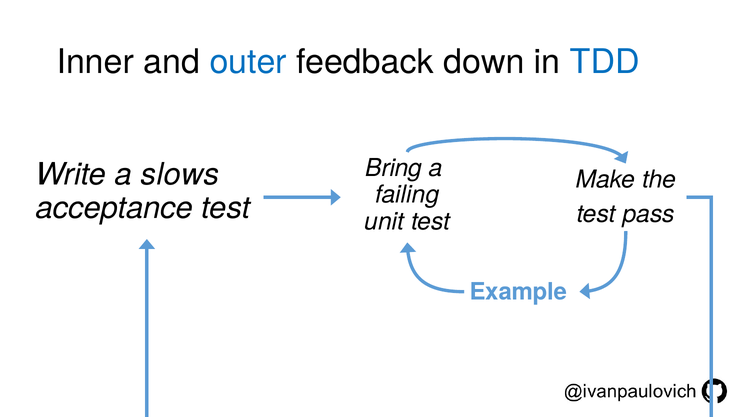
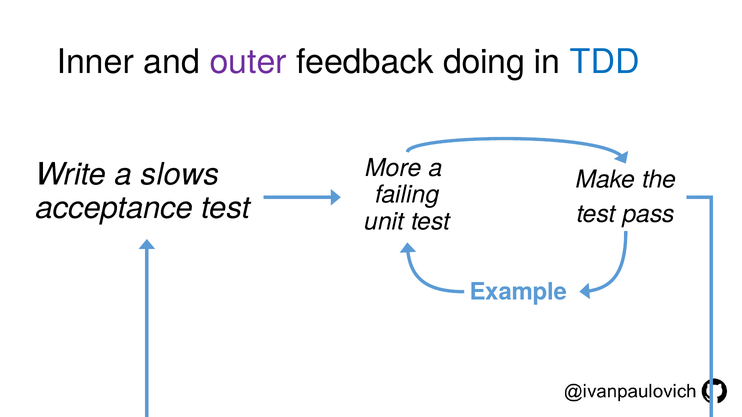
outer colour: blue -> purple
down: down -> doing
Bring: Bring -> More
